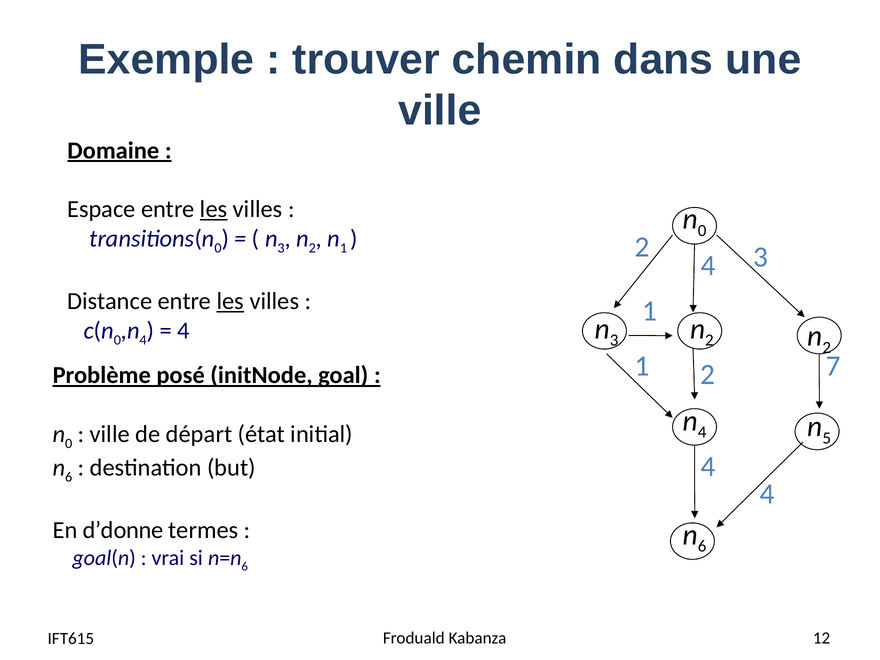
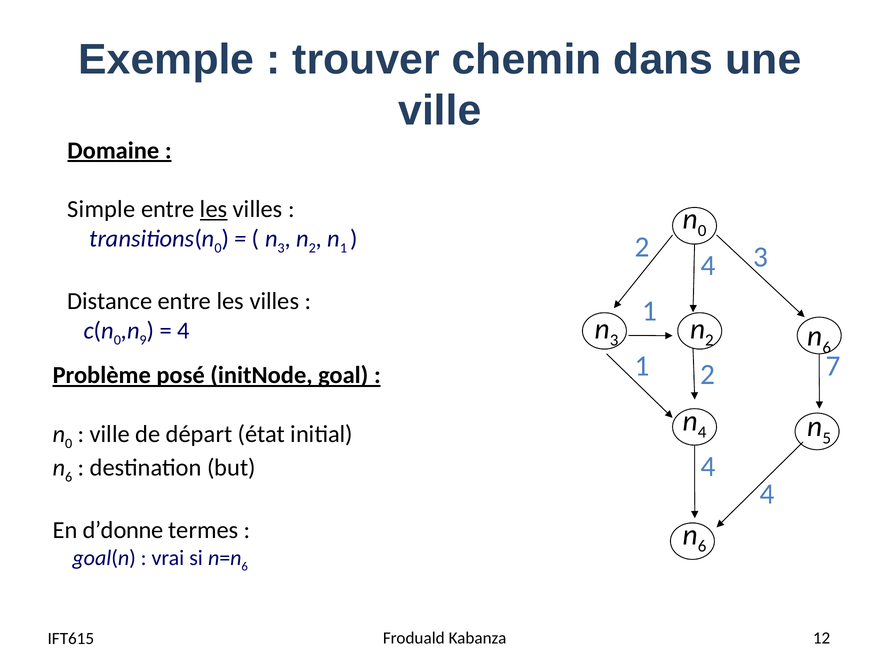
Espace: Espace -> Simple
les at (230, 301) underline: present -> none
2 at (827, 348): 2 -> 6
4 at (143, 340): 4 -> 9
